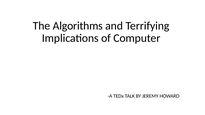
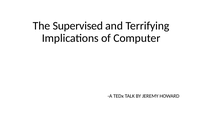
Algorithms: Algorithms -> Supervised
